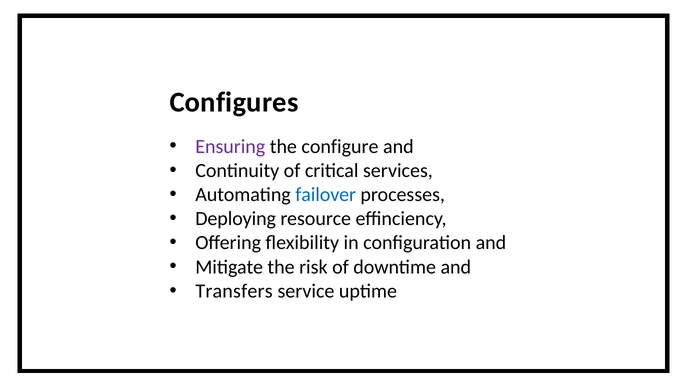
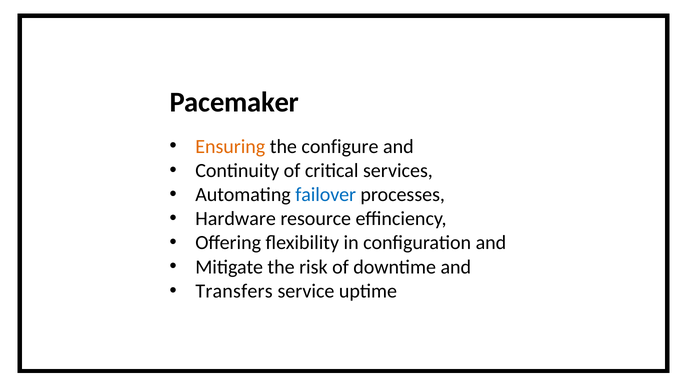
Configures: Configures -> Pacemaker
Ensuring colour: purple -> orange
Deploying: Deploying -> Hardware
